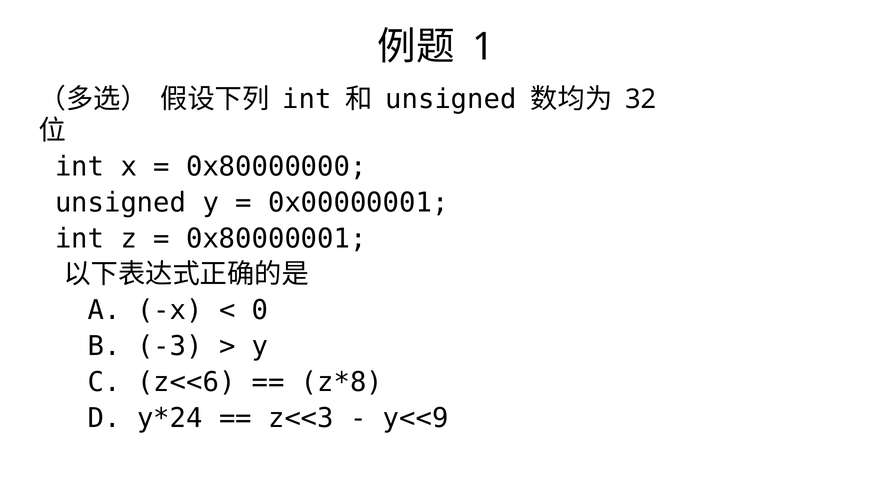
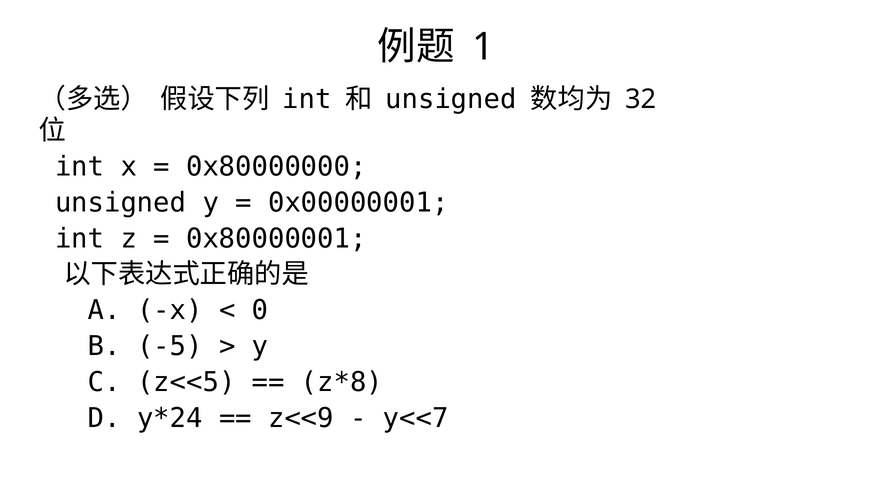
-3: -3 -> -5
z<<6: z<<6 -> z<<5
z<<3: z<<3 -> z<<9
y<<9: y<<9 -> y<<7
